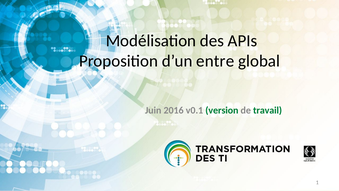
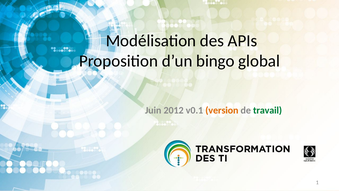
entre: entre -> bingo
2016: 2016 -> 2012
version colour: green -> orange
